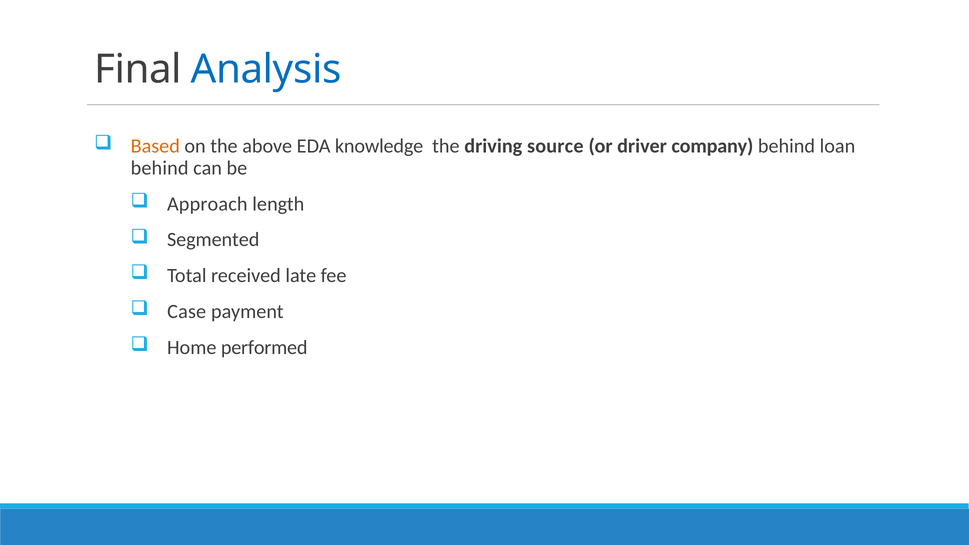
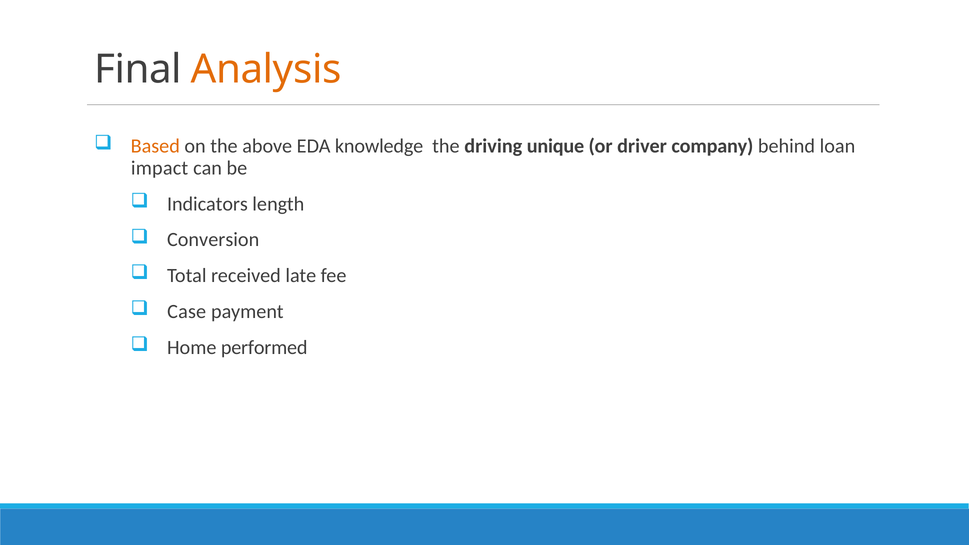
Analysis colour: blue -> orange
source: source -> unique
behind at (160, 168): behind -> impact
Approach: Approach -> Indicators
Segmented: Segmented -> Conversion
